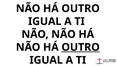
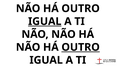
IGUAL at (45, 21) underline: none -> present
